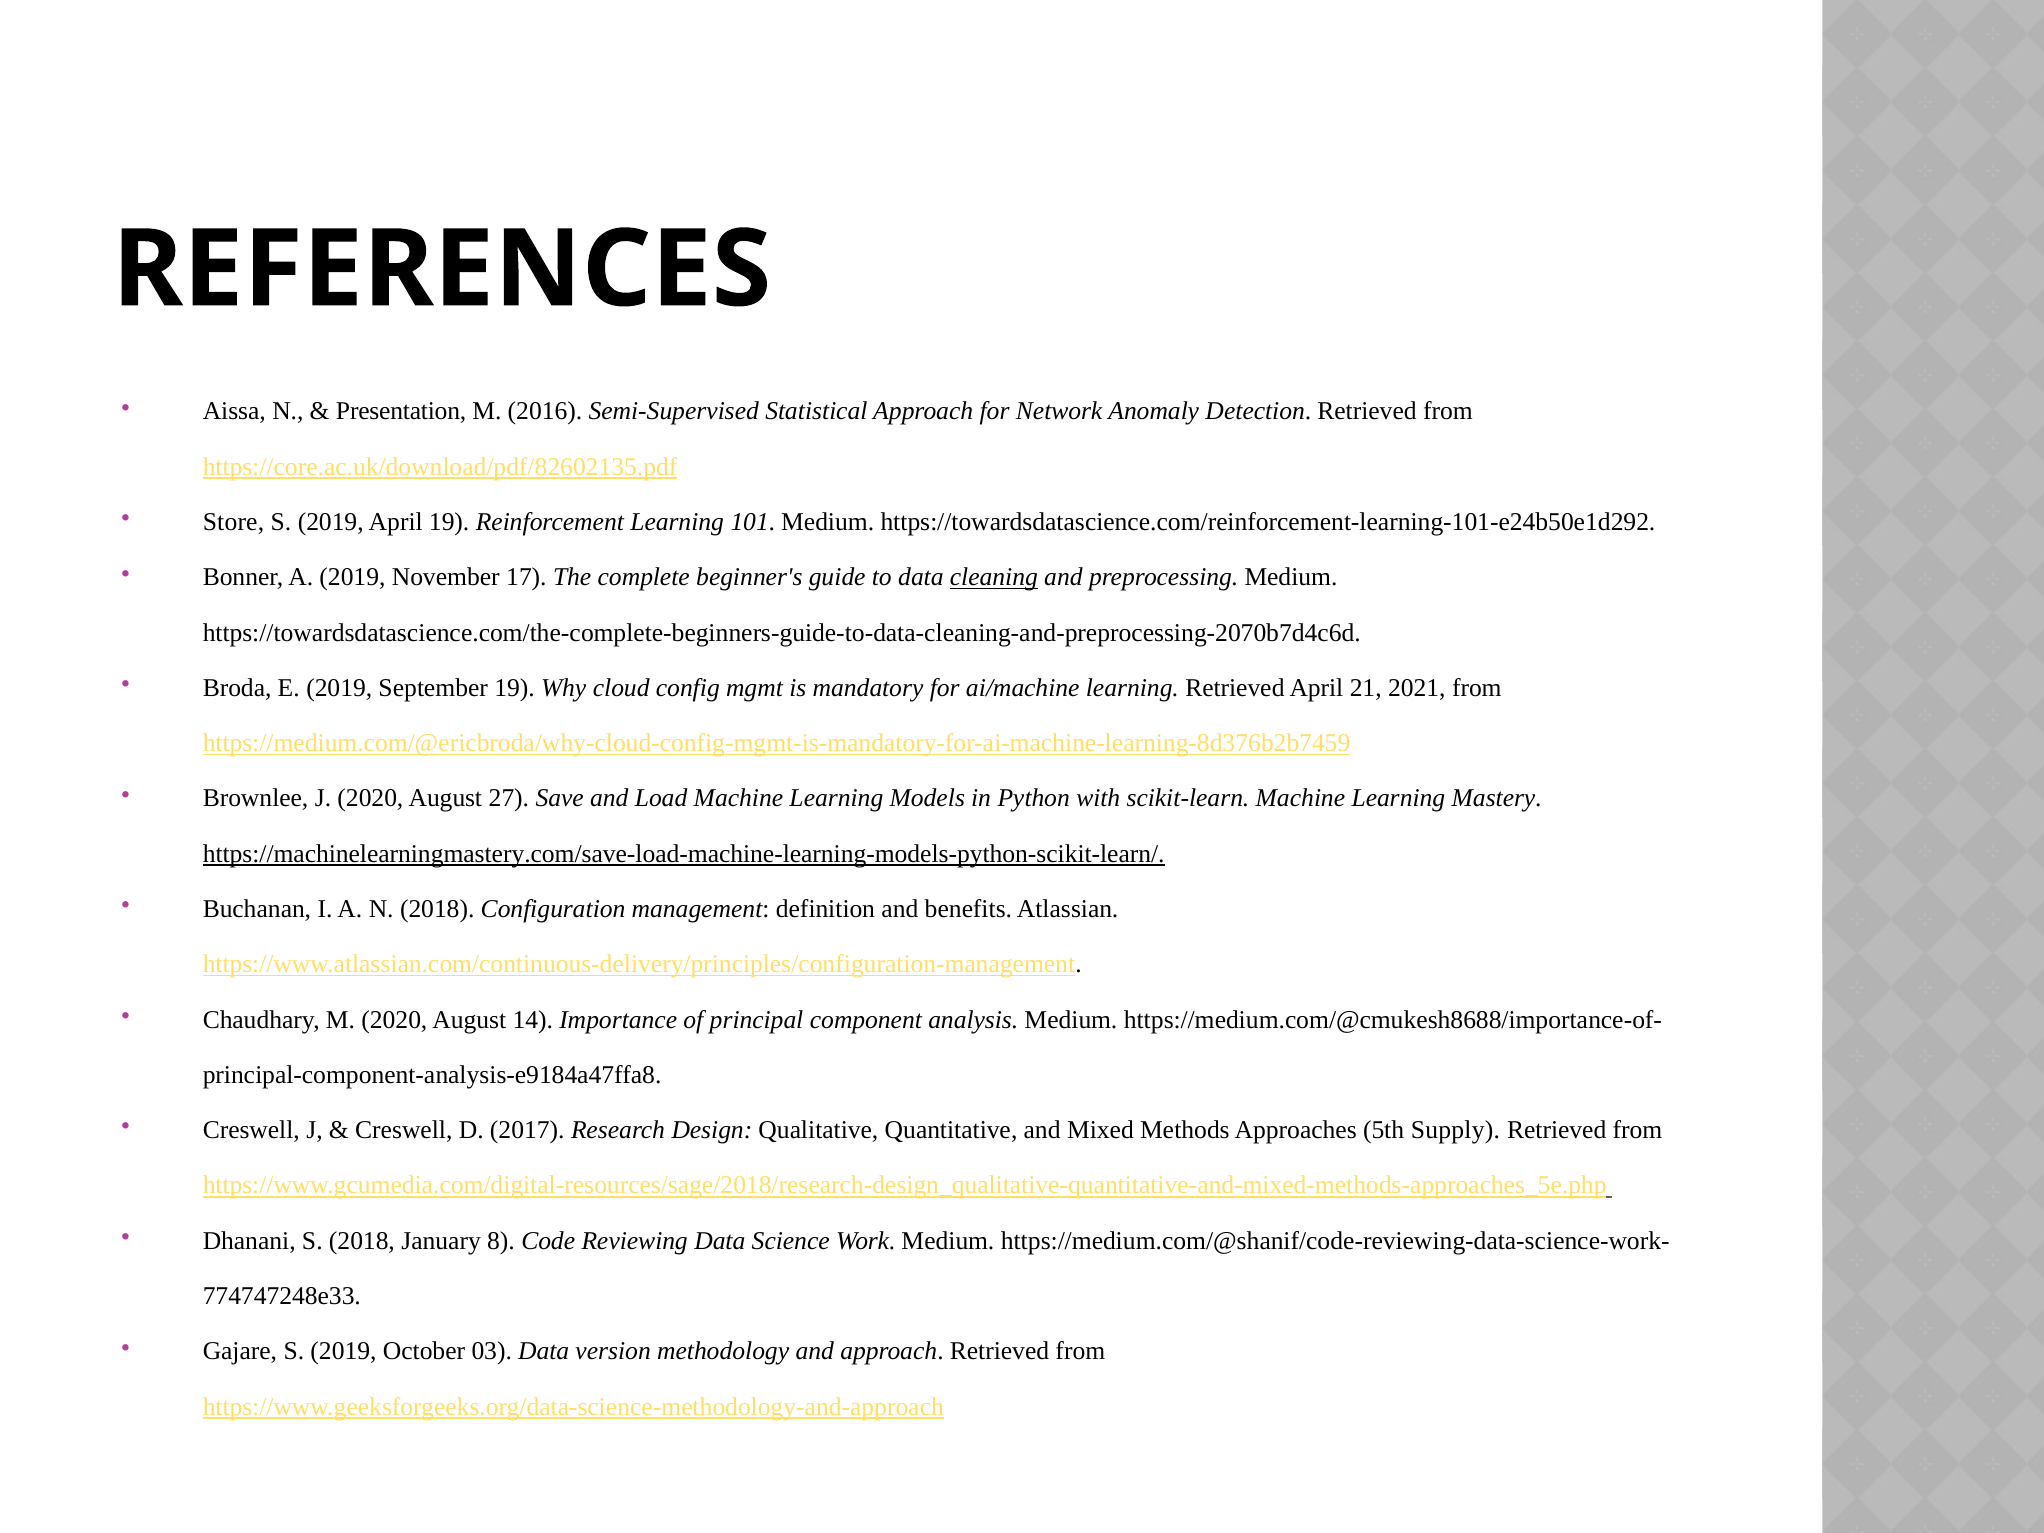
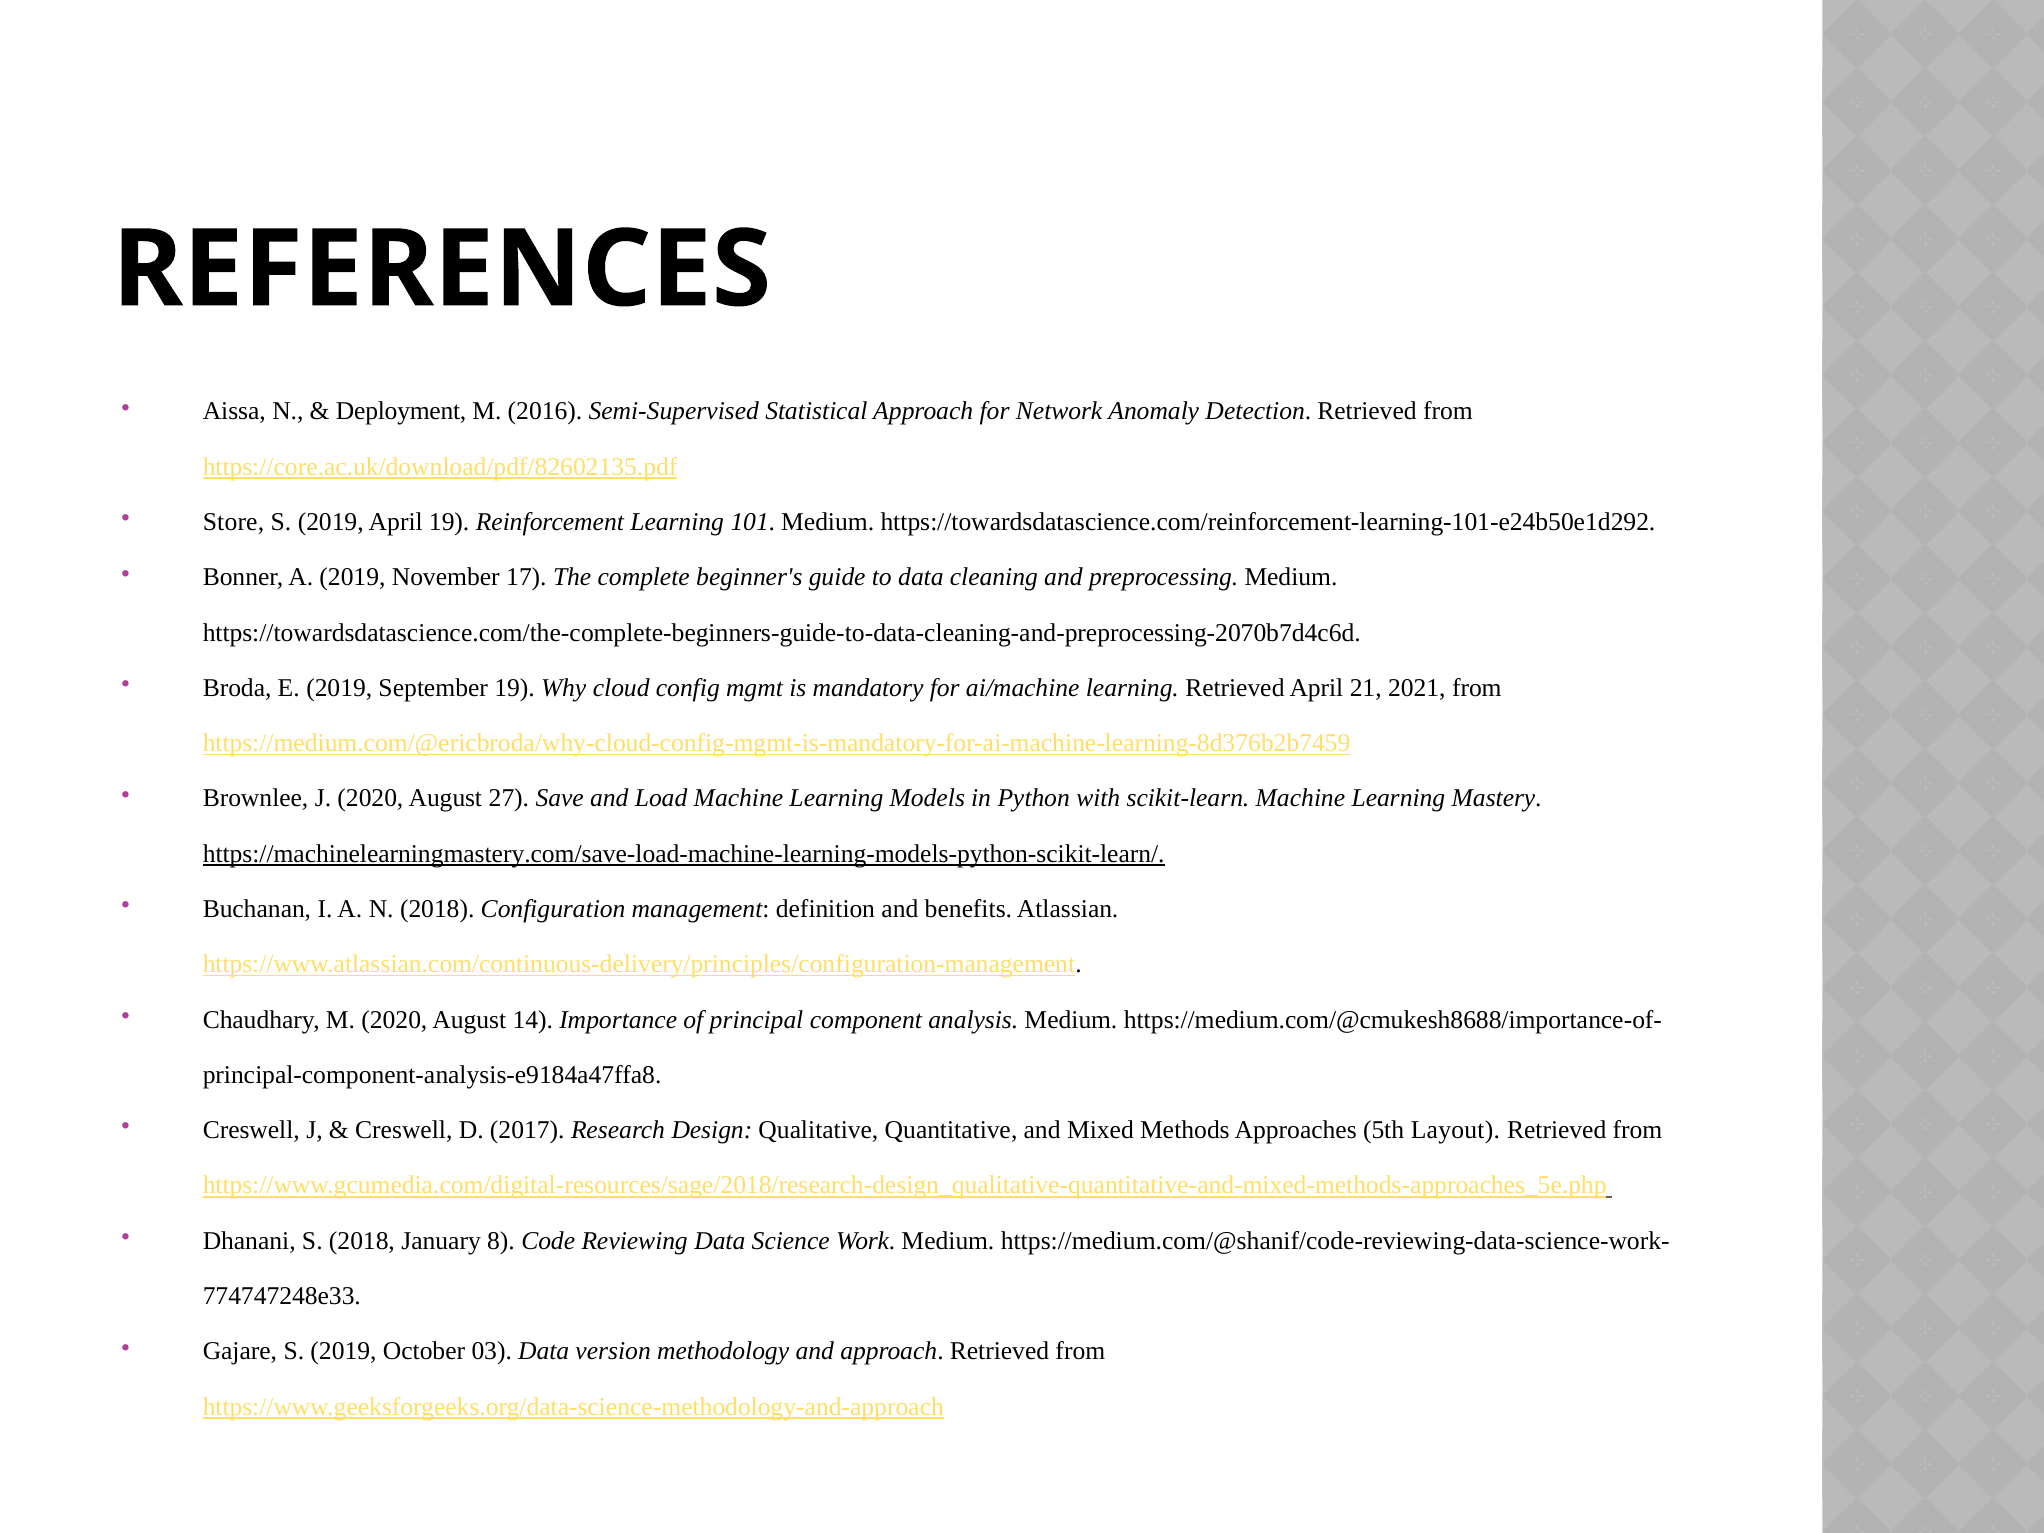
Presentation: Presentation -> Deployment
cleaning underline: present -> none
Supply: Supply -> Layout
